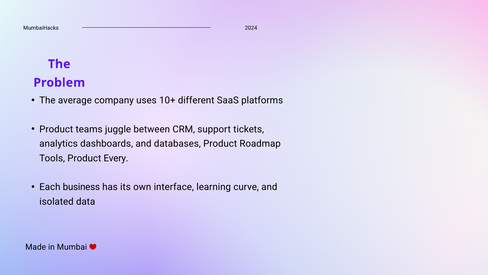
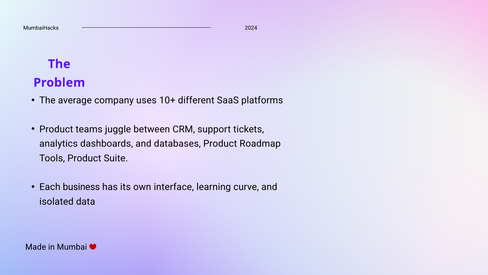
Every: Every -> Suite
